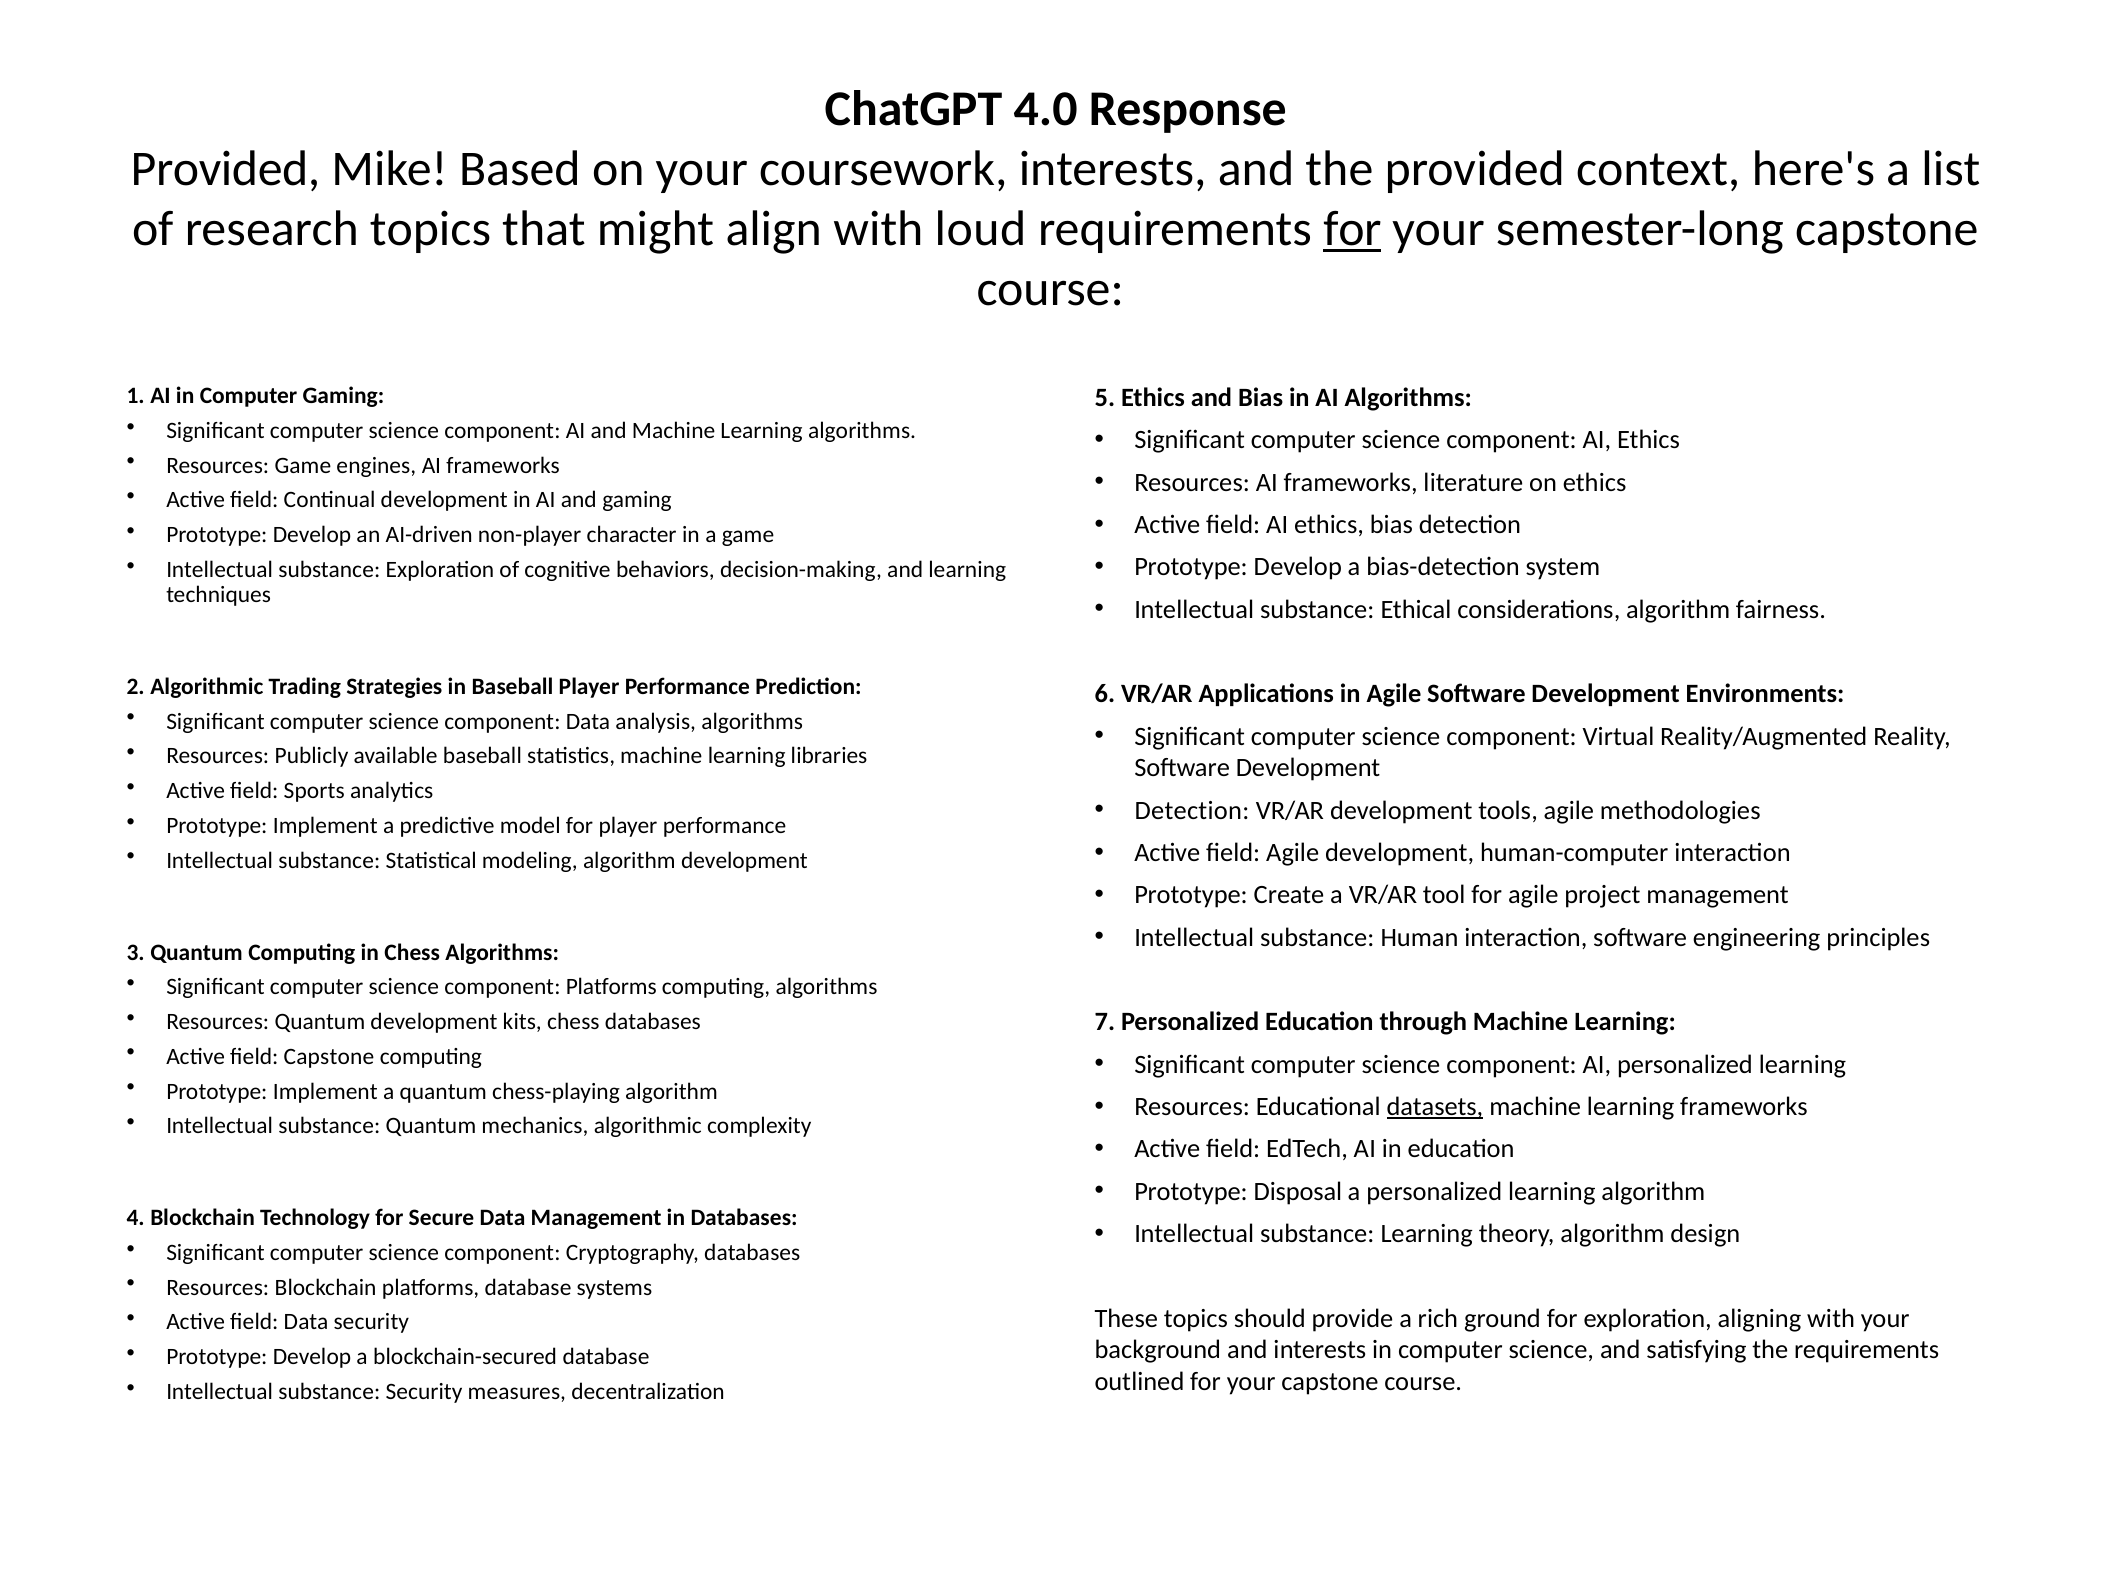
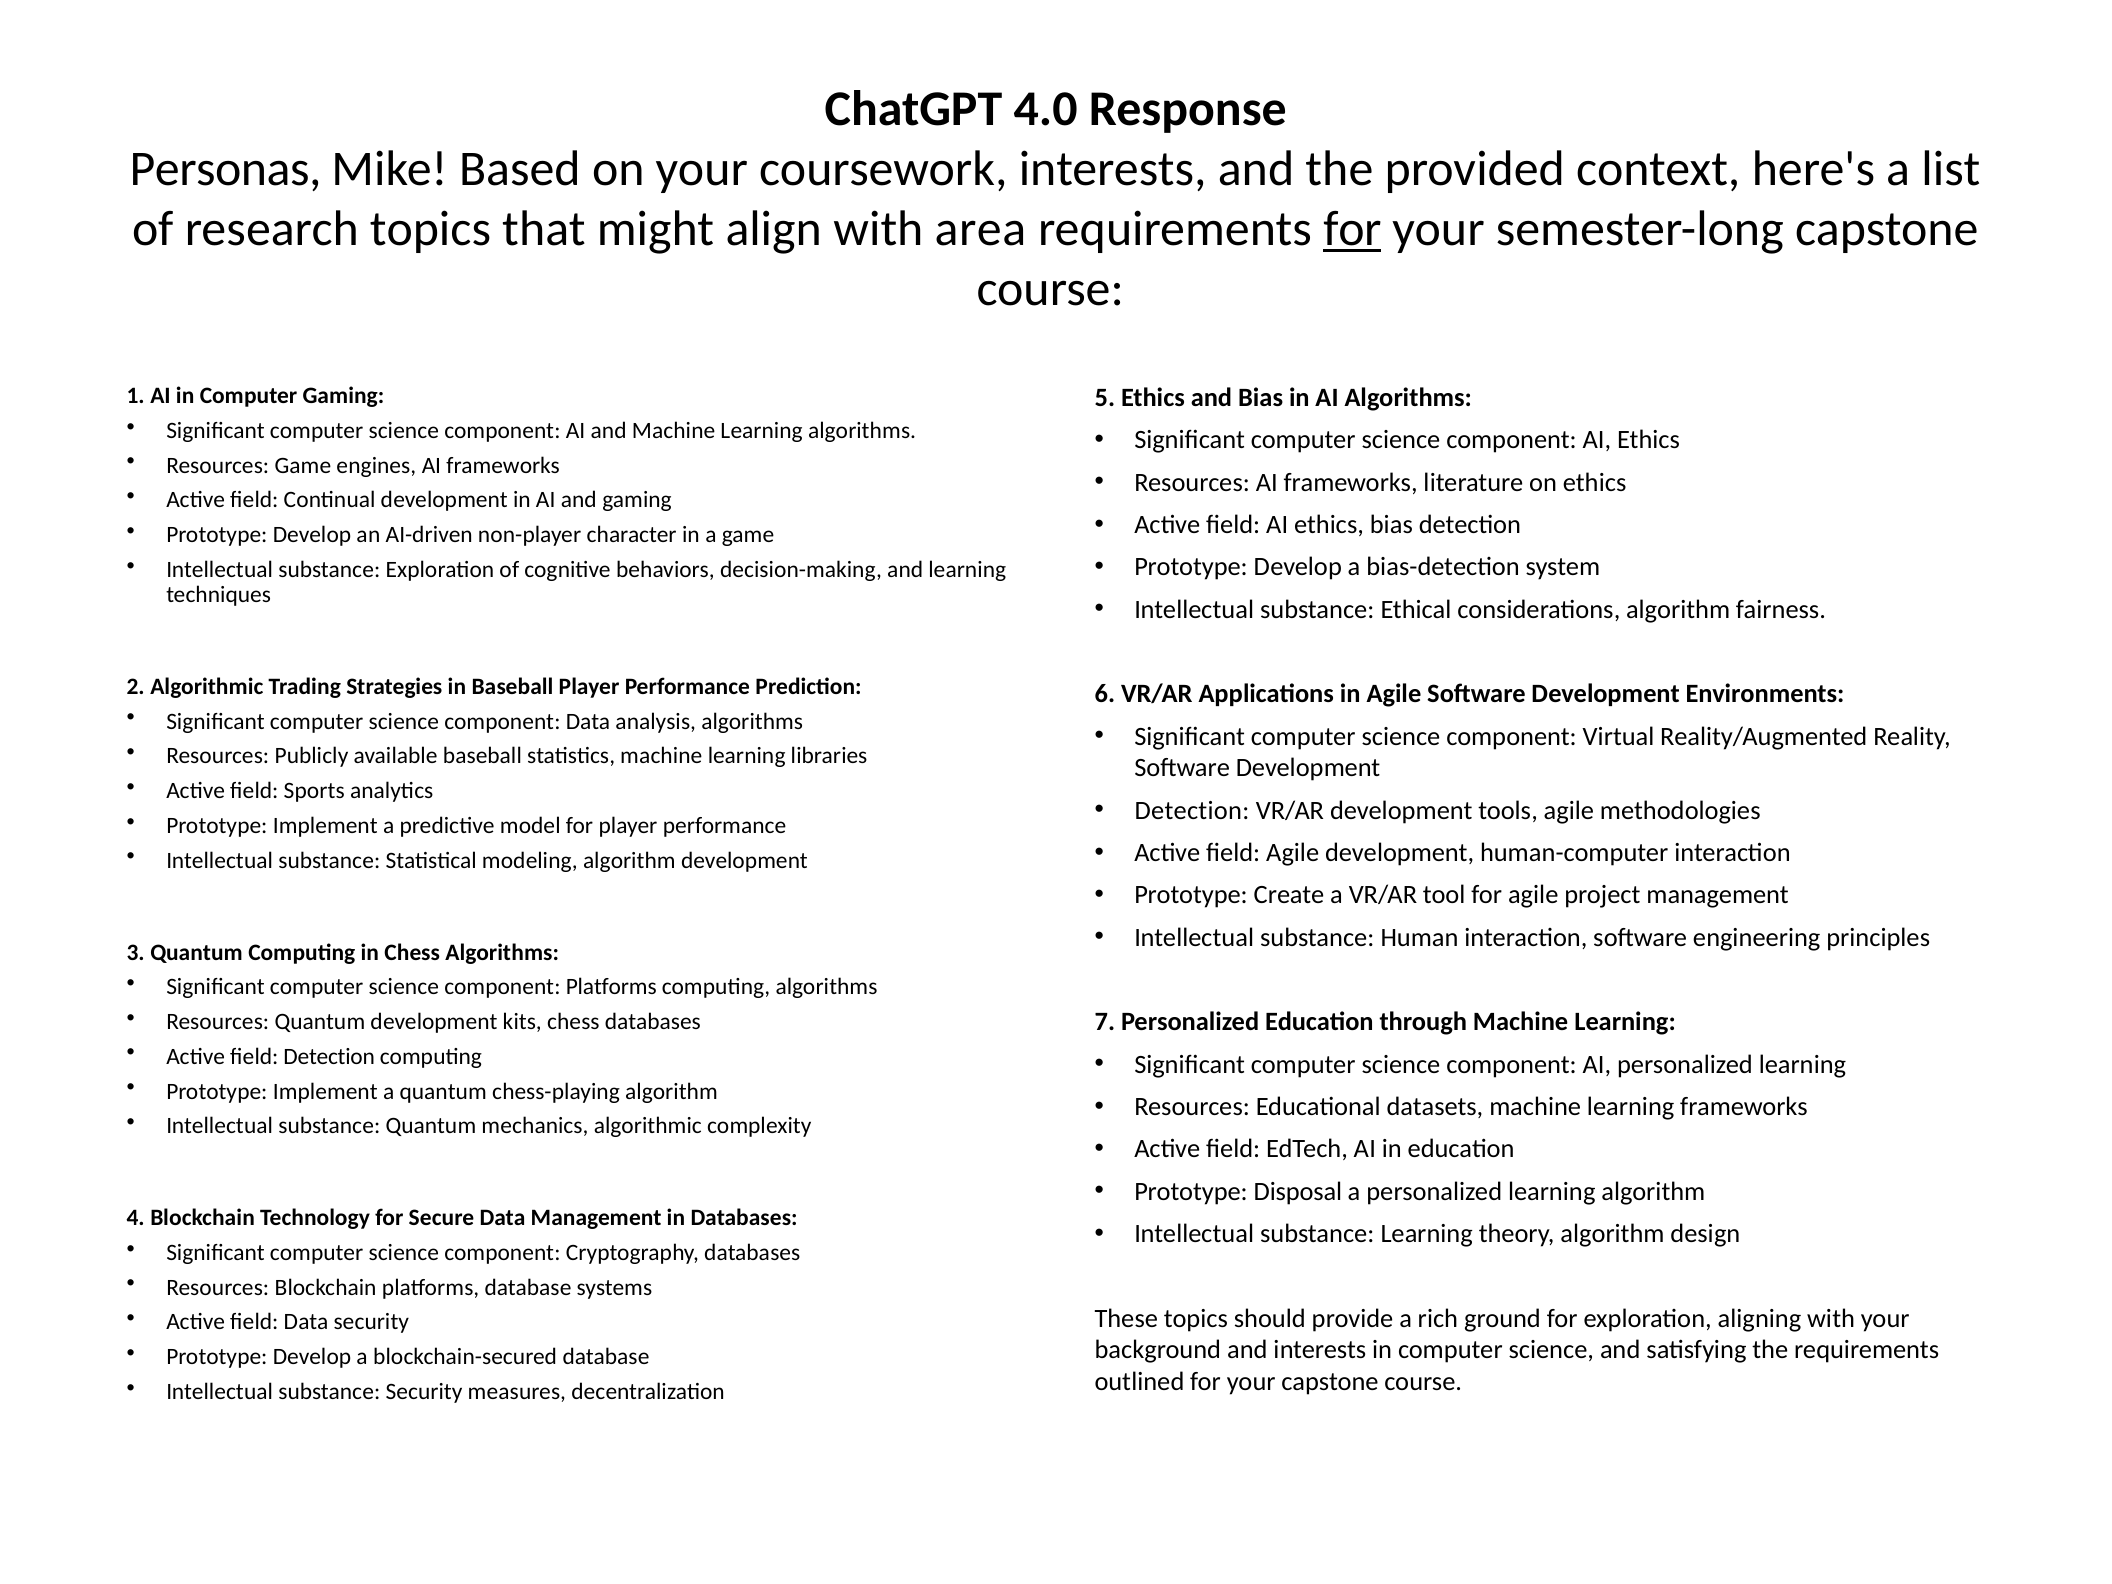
Provided at (226, 169): Provided -> Personas
loud: loud -> area
field Capstone: Capstone -> Detection
datasets underline: present -> none
